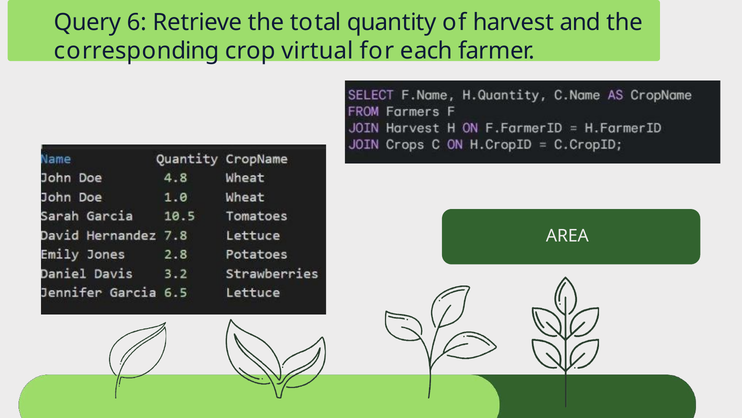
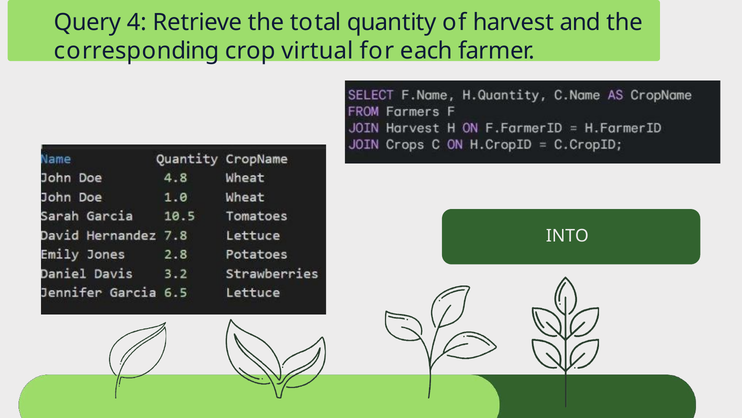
6: 6 -> 4
AREA: AREA -> INTO
